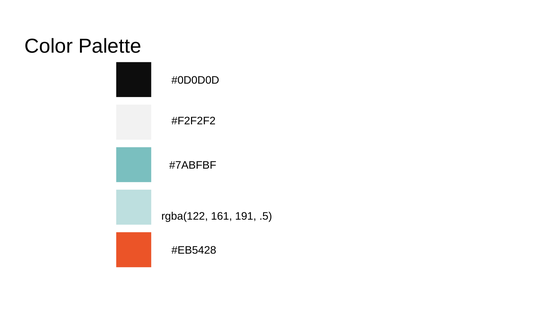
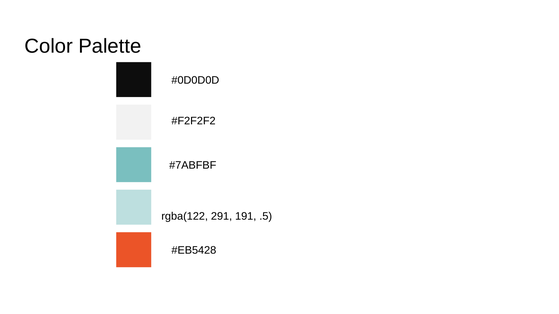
161: 161 -> 291
